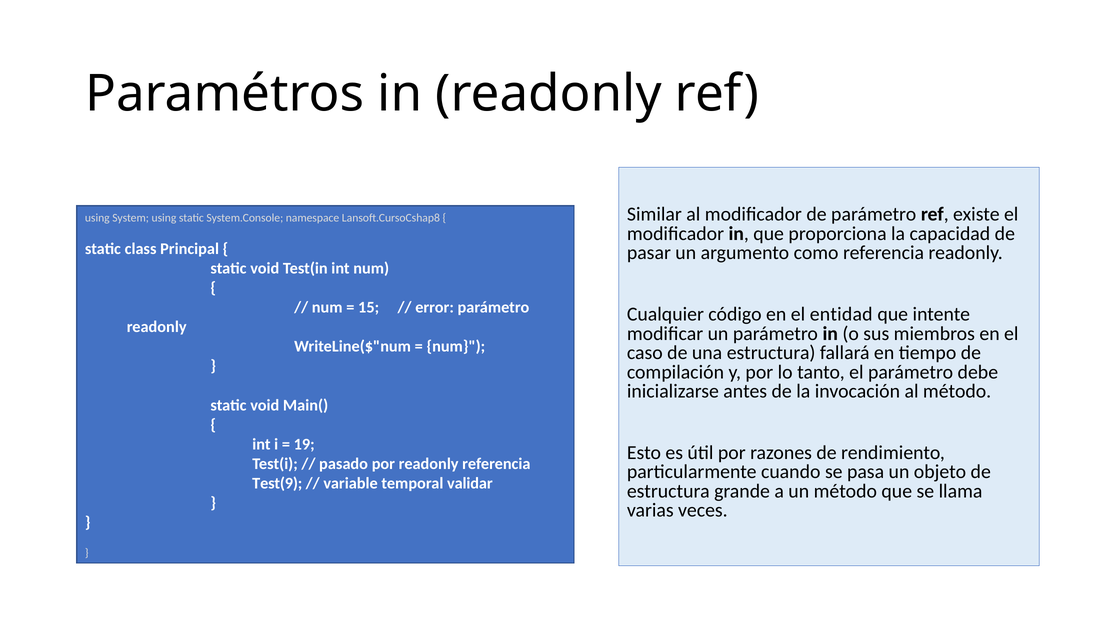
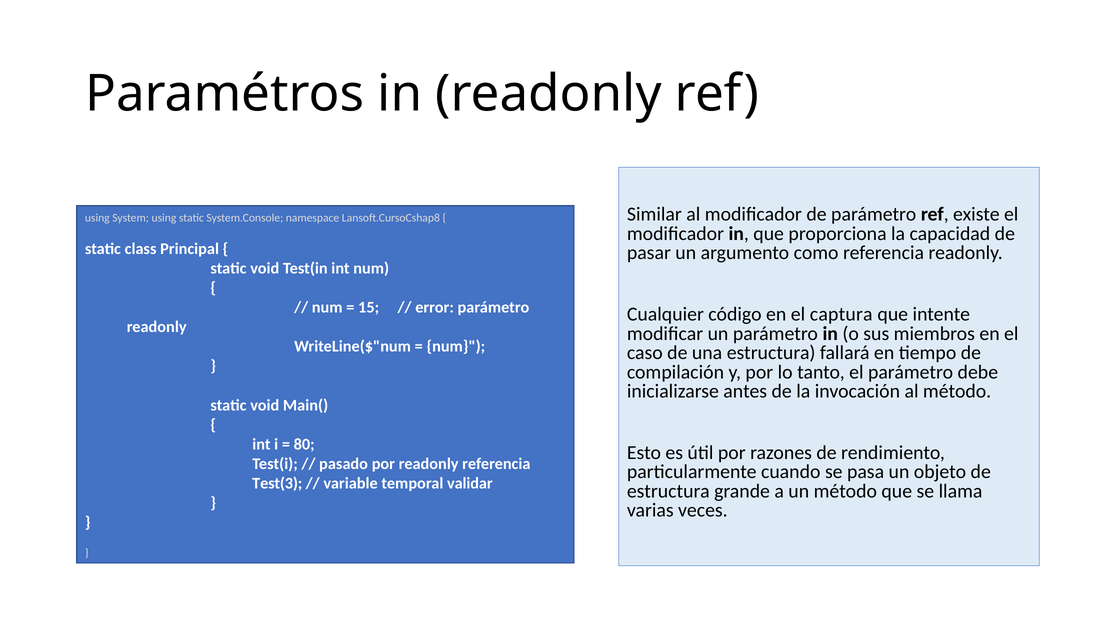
entidad: entidad -> captura
19: 19 -> 80
Test(9: Test(9 -> Test(3
